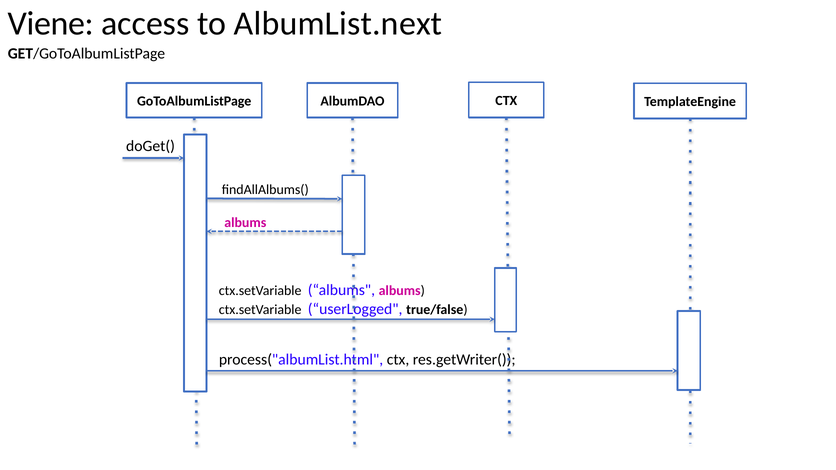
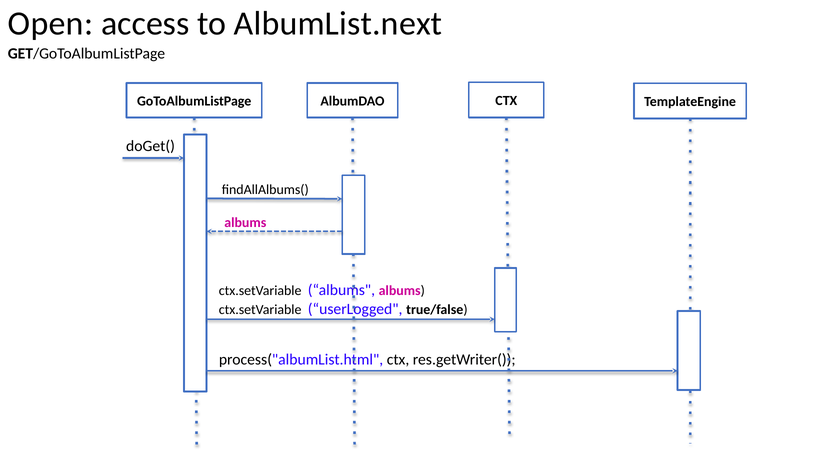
Viene: Viene -> Open
